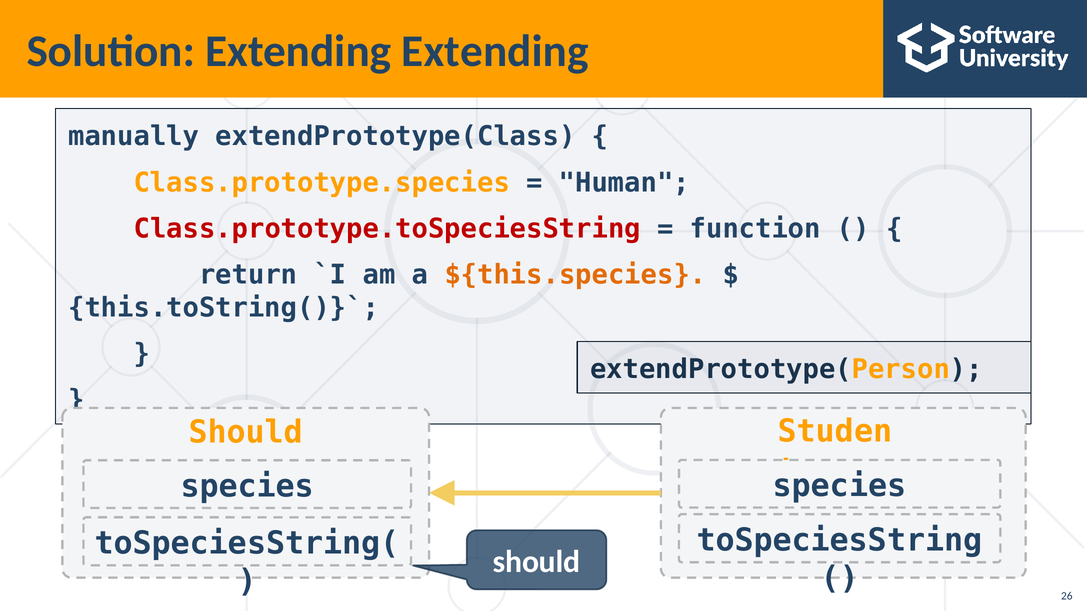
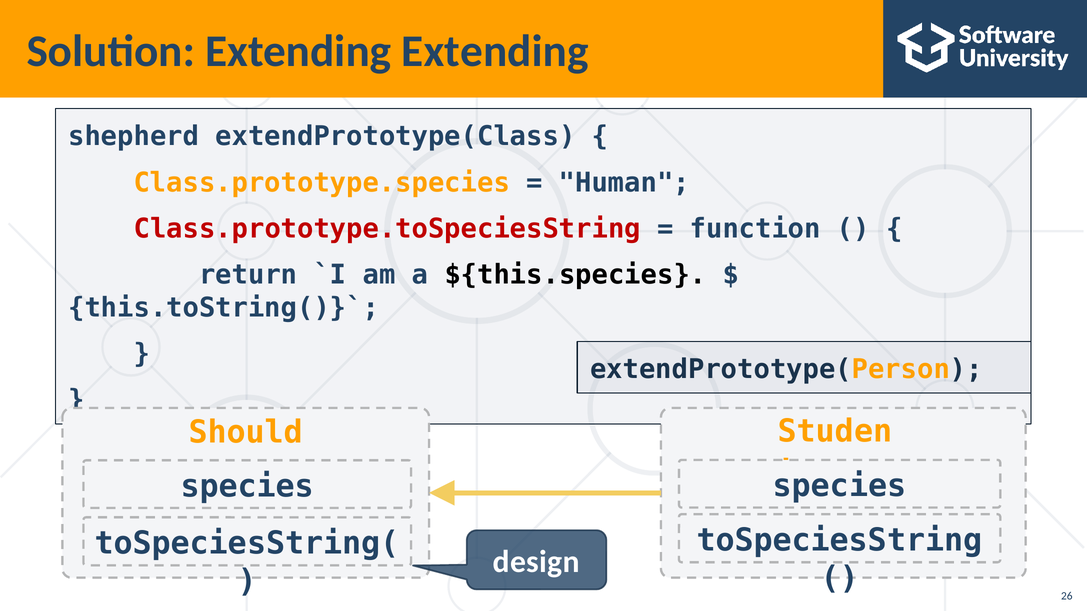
manually: manually -> shepherd
${this.species colour: orange -> black
should at (537, 562): should -> design
